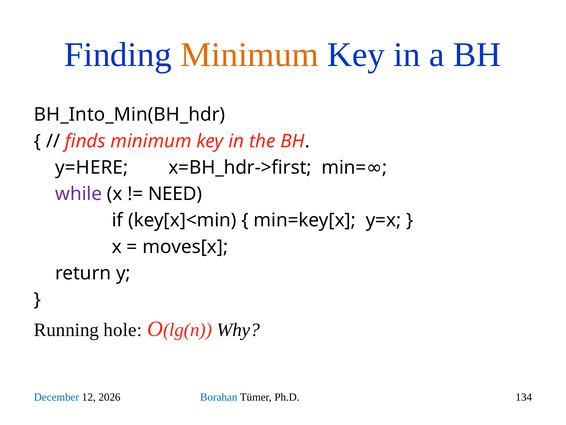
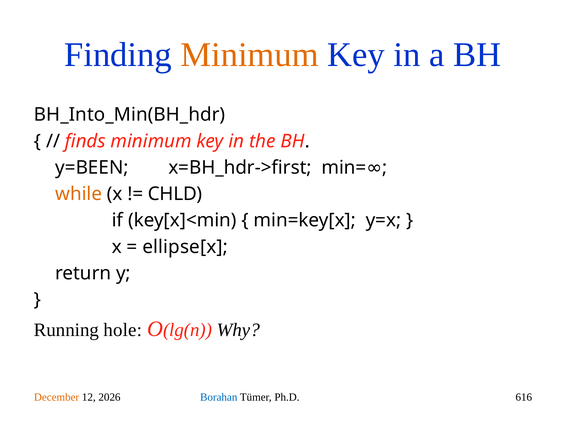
y=HERE: y=HERE -> y=BEEN
while colour: purple -> orange
NEED: NEED -> CHLD
moves[x: moves[x -> ellipse[x
December colour: blue -> orange
134: 134 -> 616
